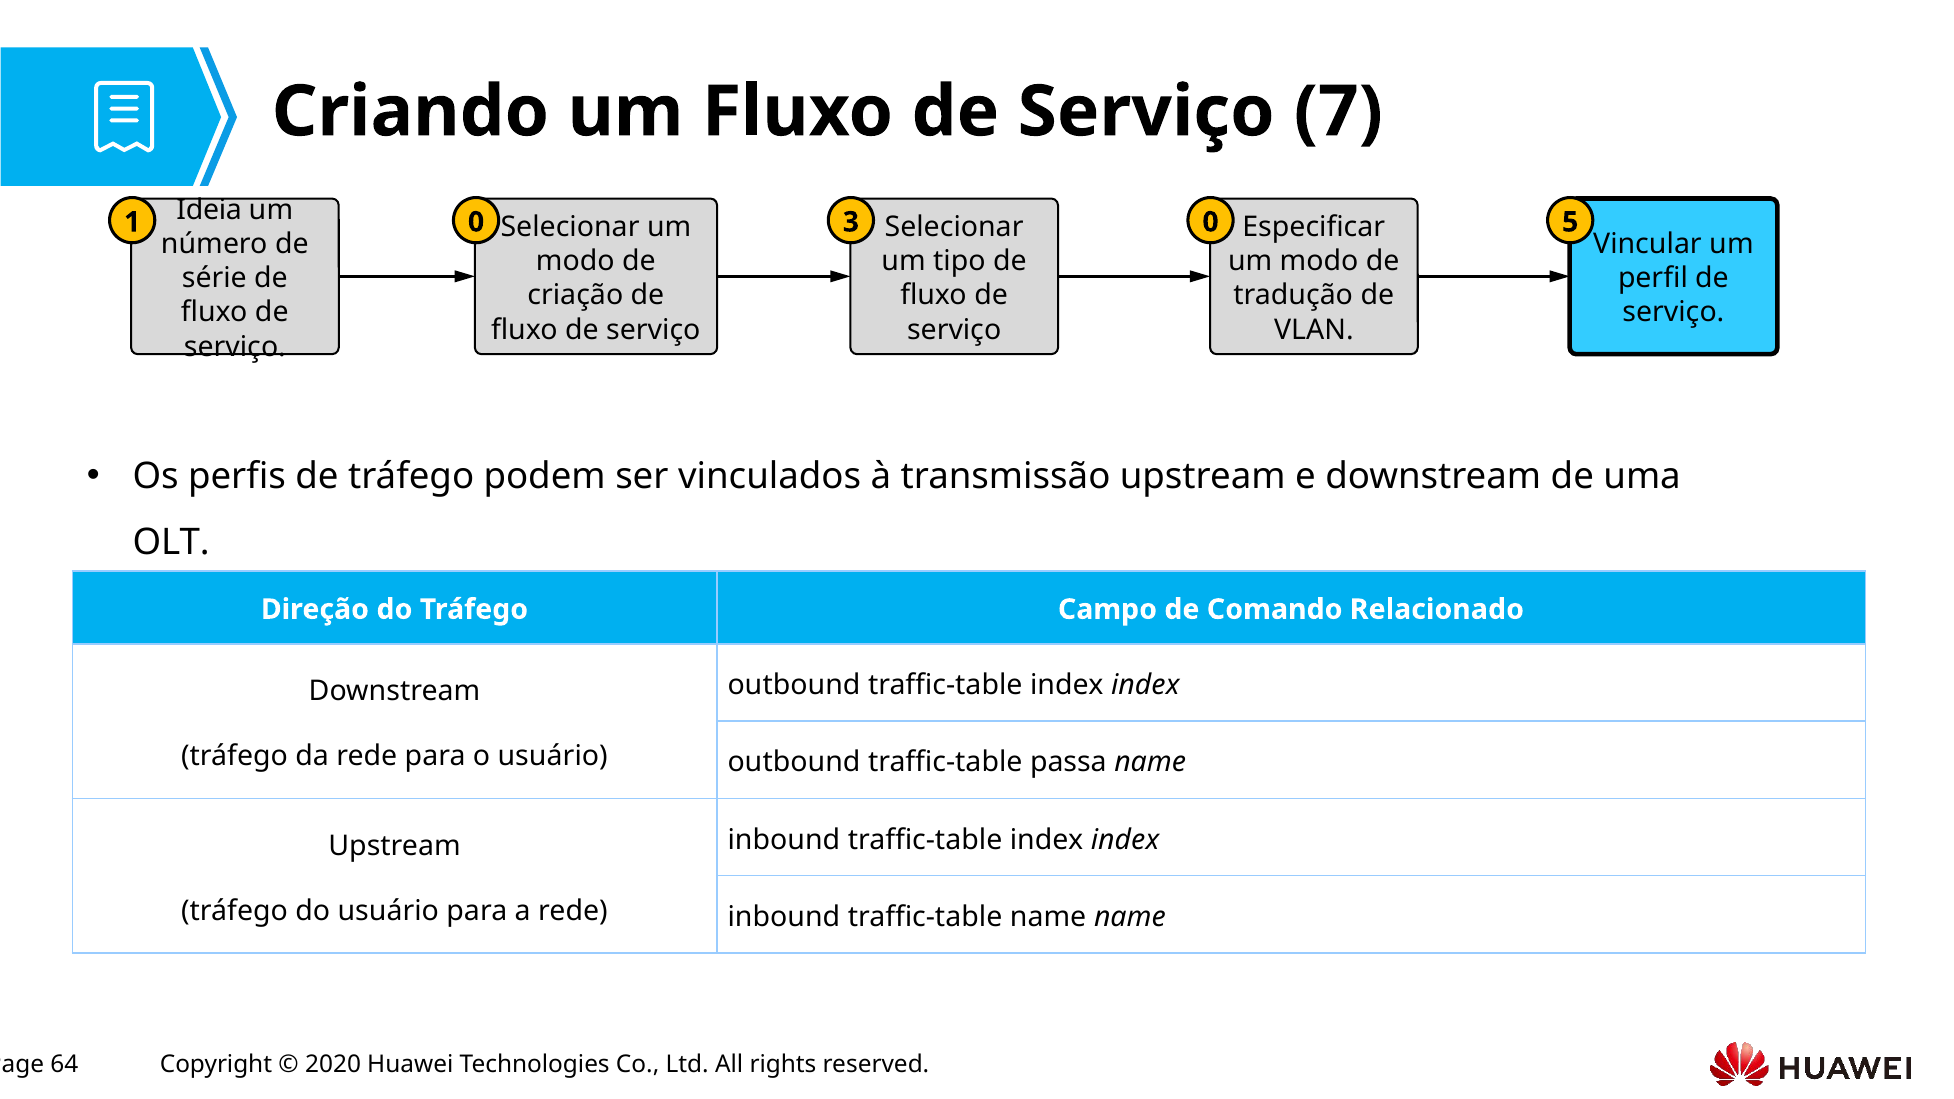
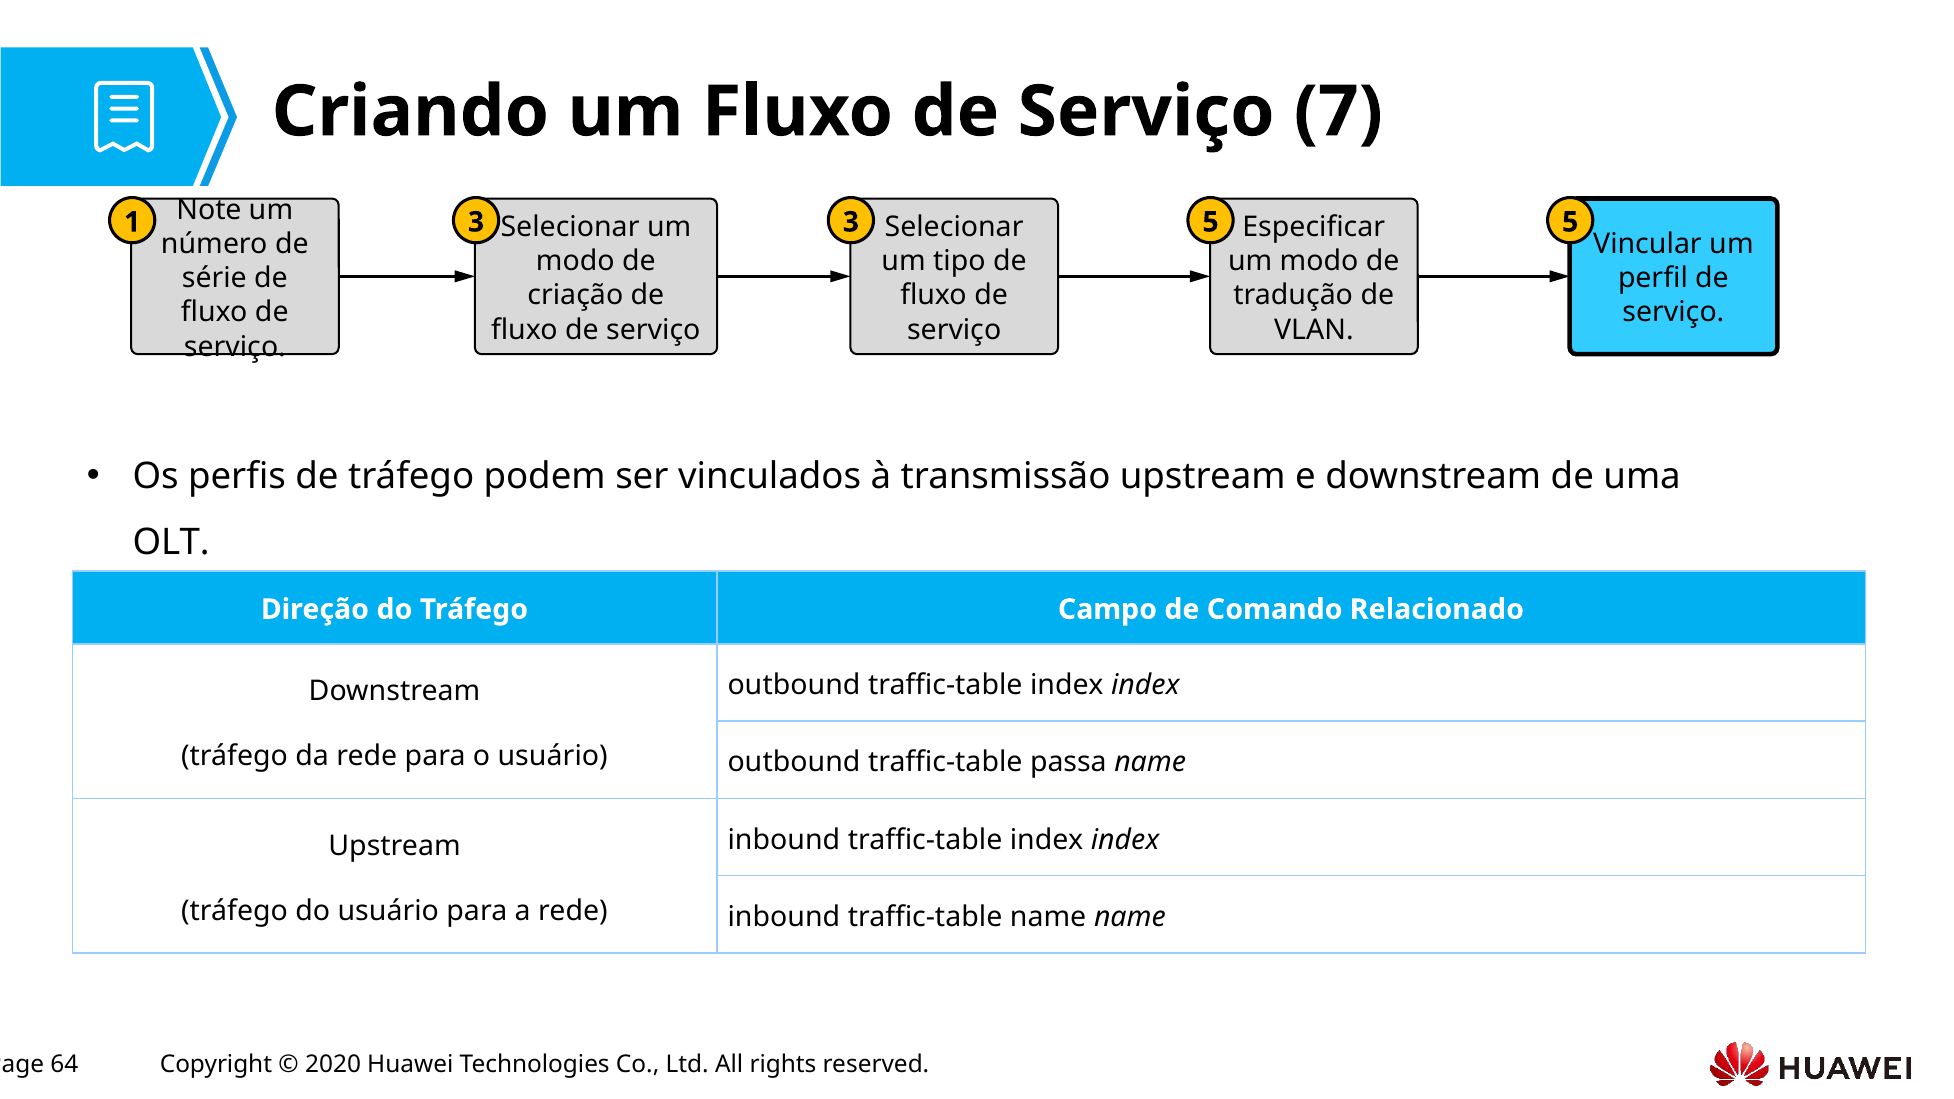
Ideia: Ideia -> Note
1 0: 0 -> 3
3 0: 0 -> 5
